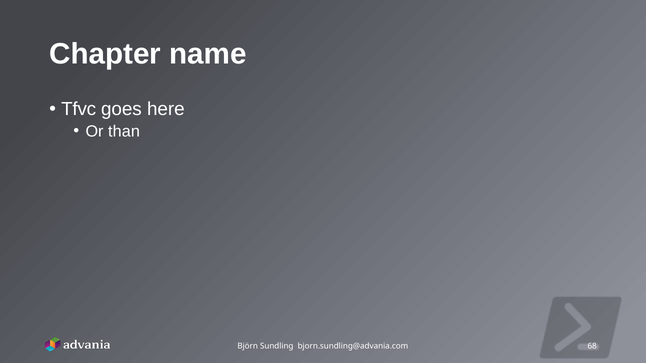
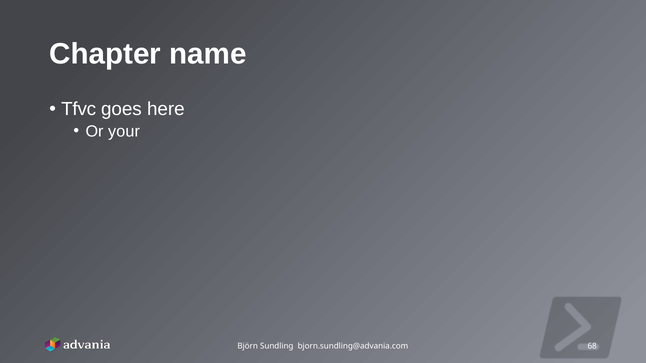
than: than -> your
